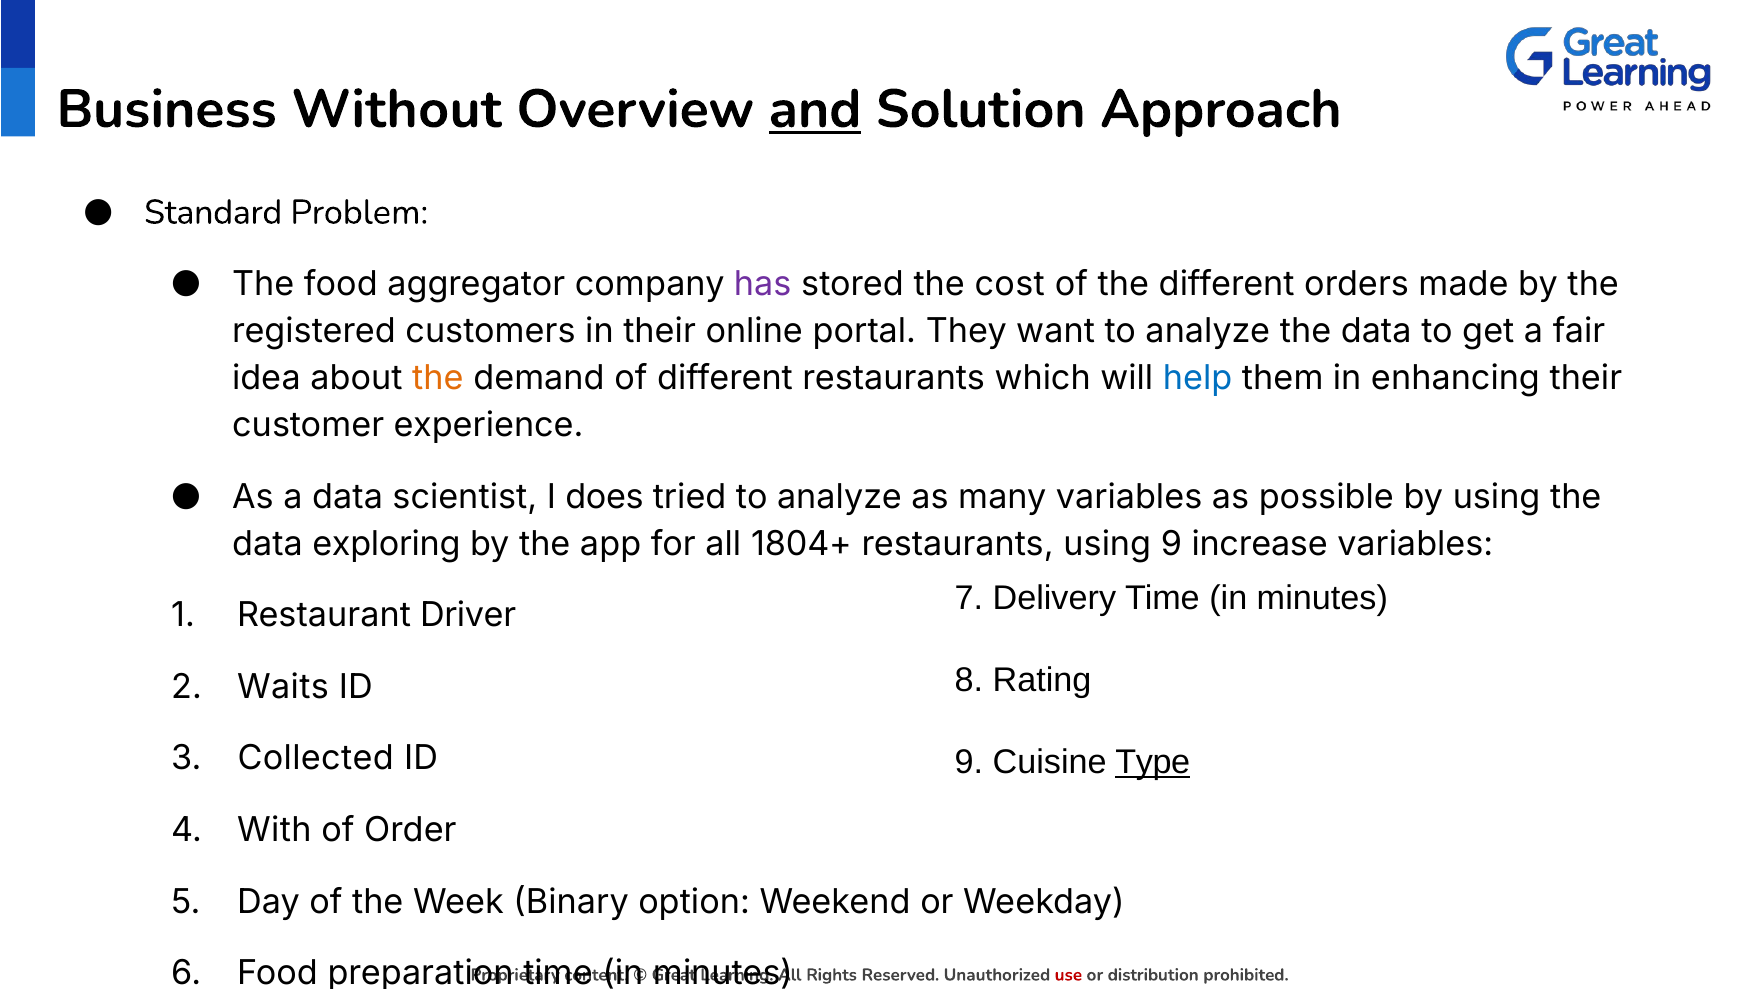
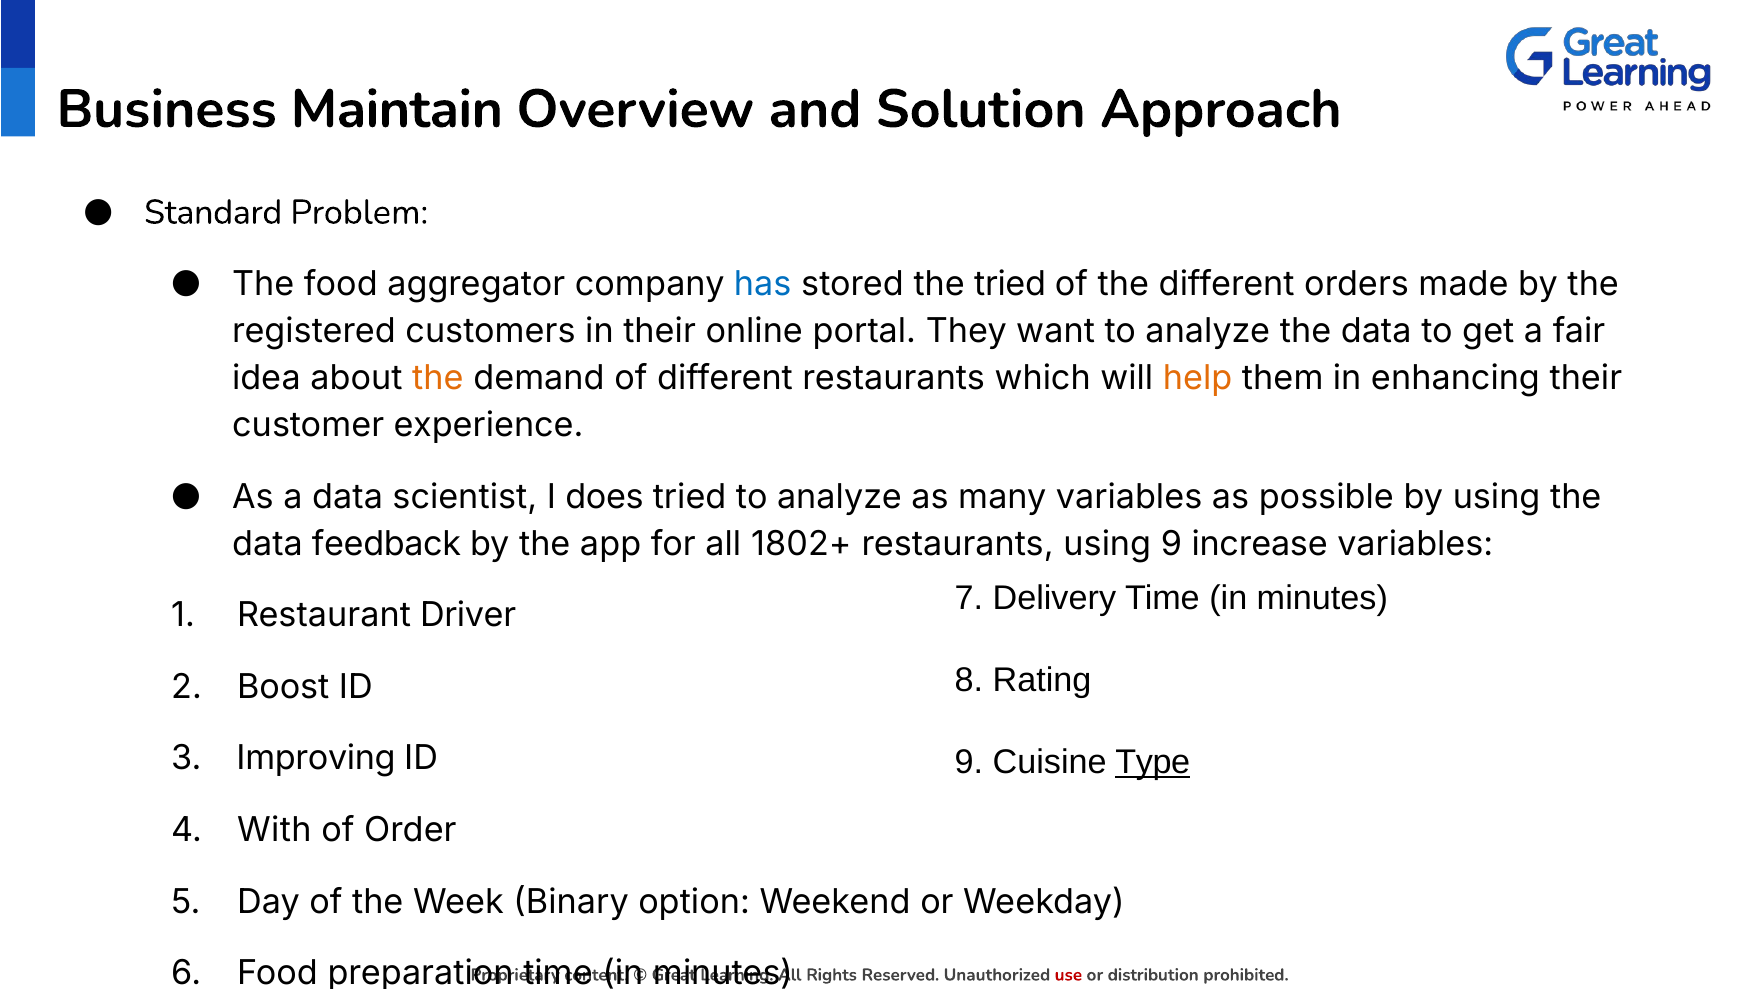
Without: Without -> Maintain
and underline: present -> none
has colour: purple -> blue
the cost: cost -> tried
help colour: blue -> orange
exploring: exploring -> feedback
1804+: 1804+ -> 1802+
Waits: Waits -> Boost
Collected: Collected -> Improving
